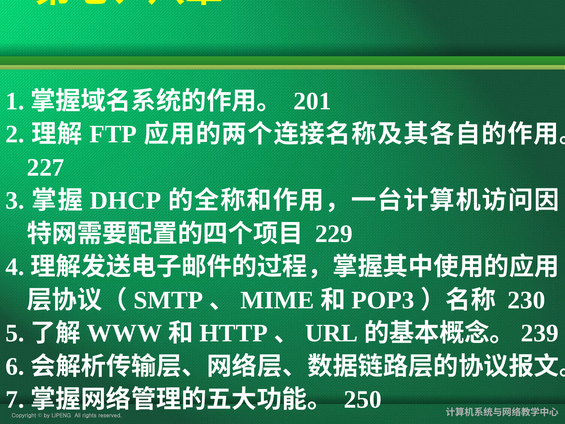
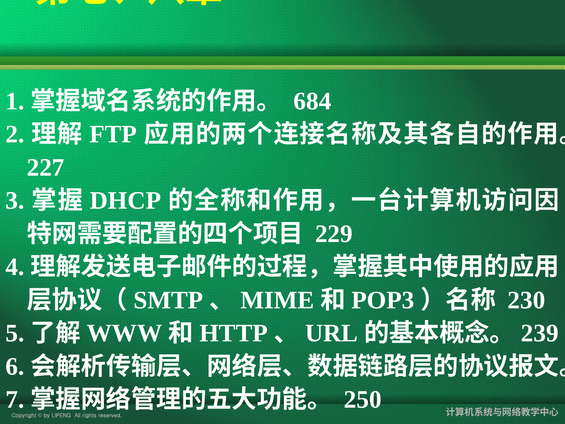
201: 201 -> 684
